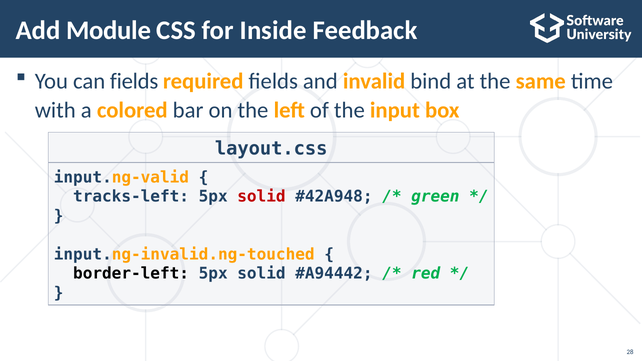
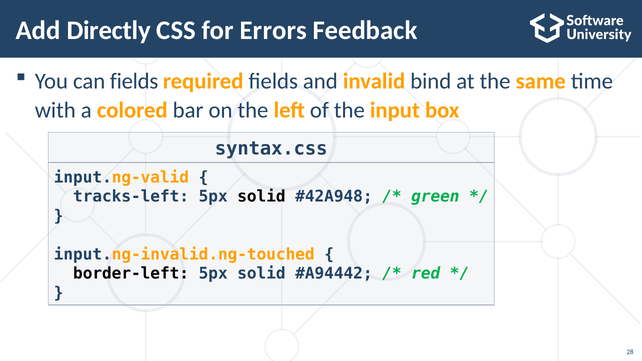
Module: Module -> Directly
Inside: Inside -> Errors
layout.css: layout.css -> syntax.css
solid at (261, 197) colour: red -> black
